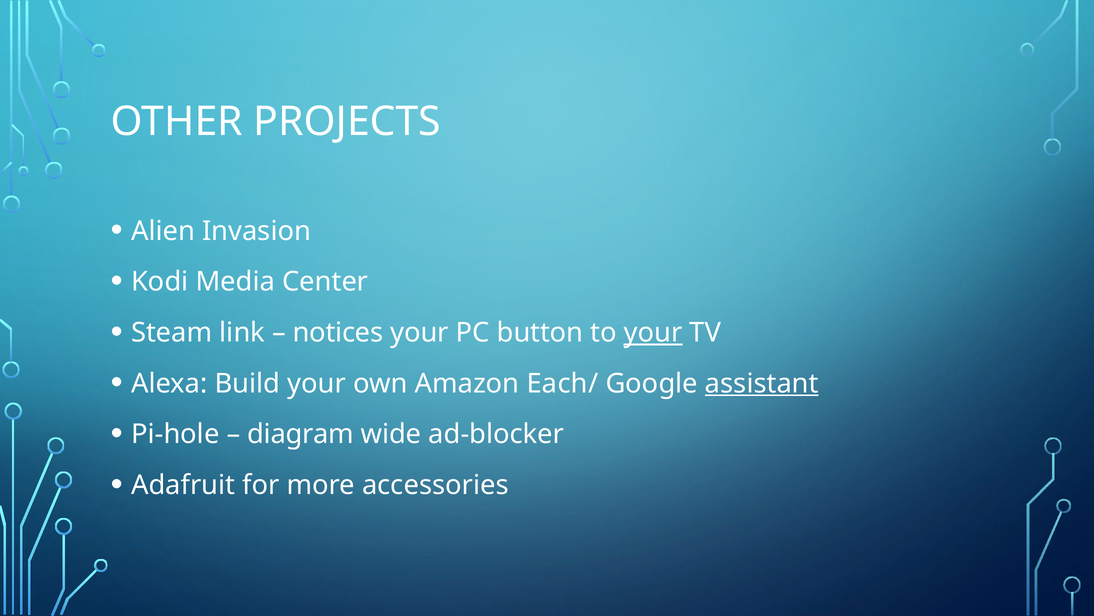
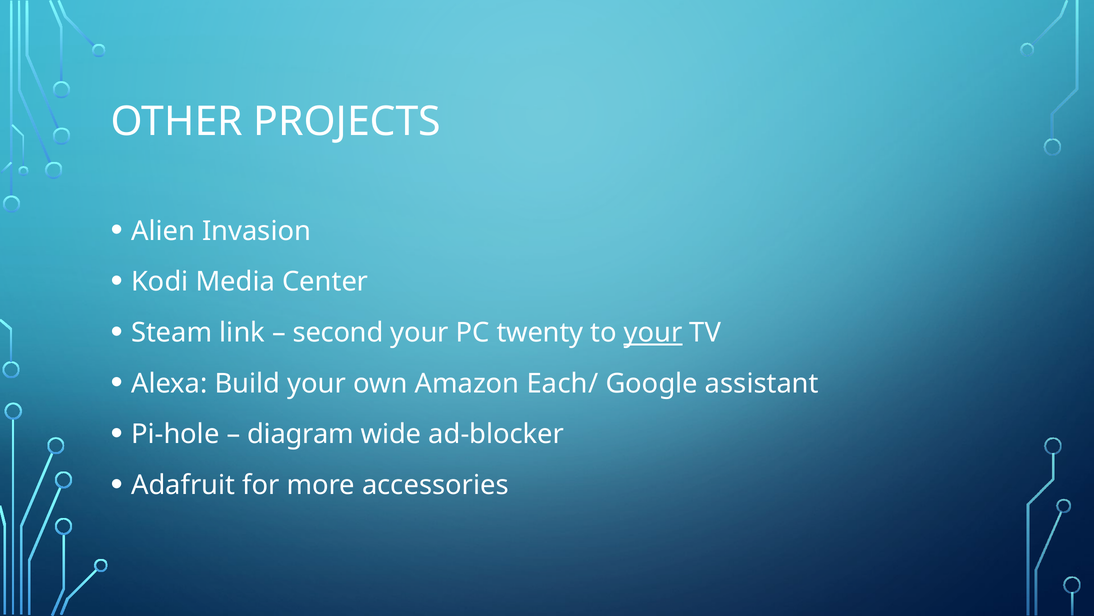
notices: notices -> second
button: button -> twenty
assistant underline: present -> none
